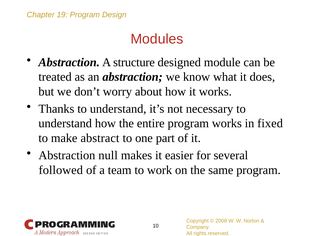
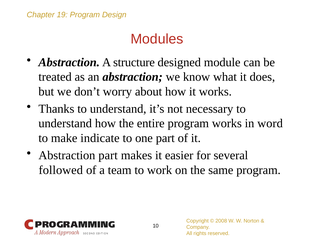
fixed: fixed -> word
abstract: abstract -> indicate
Abstraction null: null -> part
